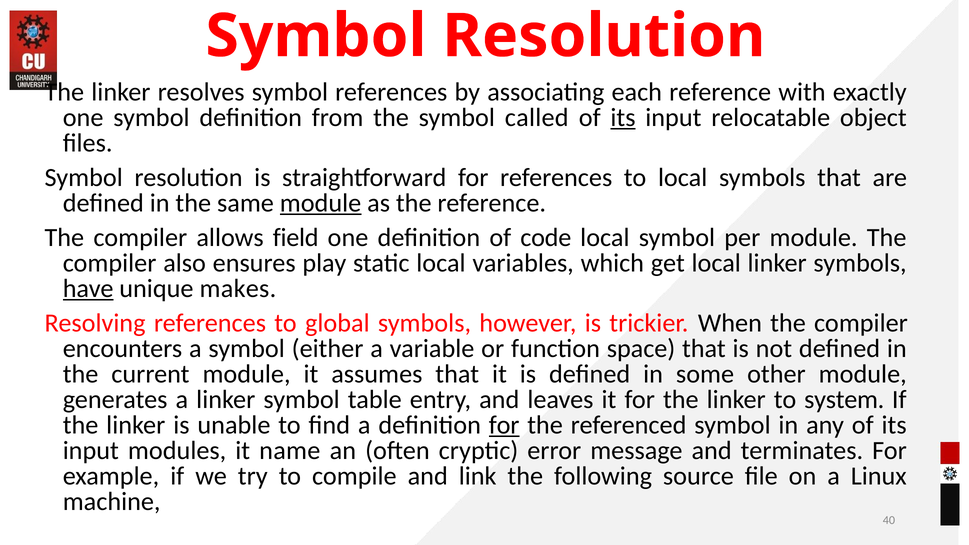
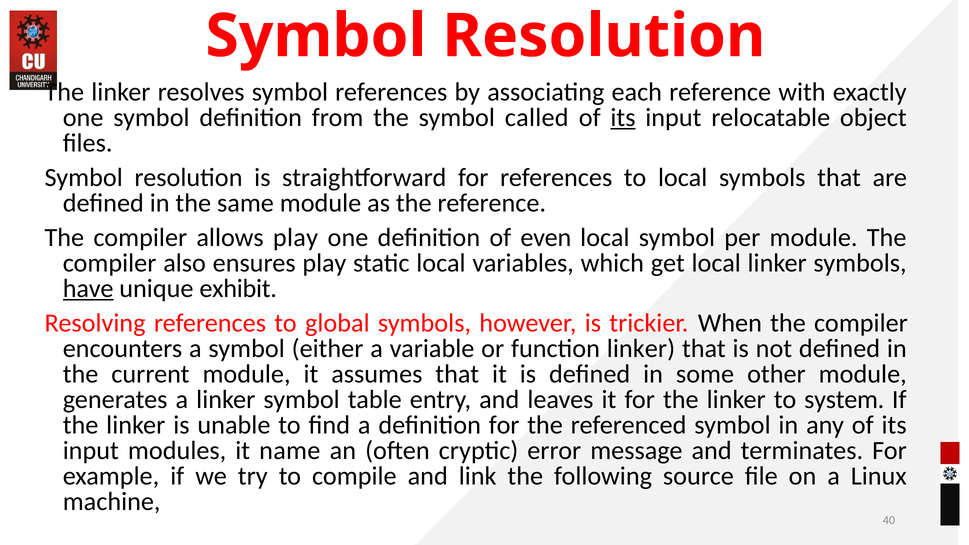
module at (321, 203) underline: present -> none
allows field: field -> play
code: code -> even
makes: makes -> exhibit
function space: space -> linker
for at (504, 425) underline: present -> none
